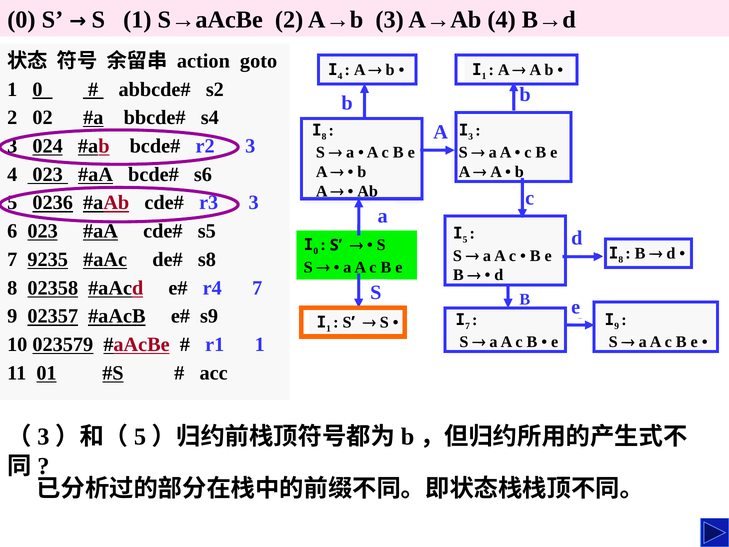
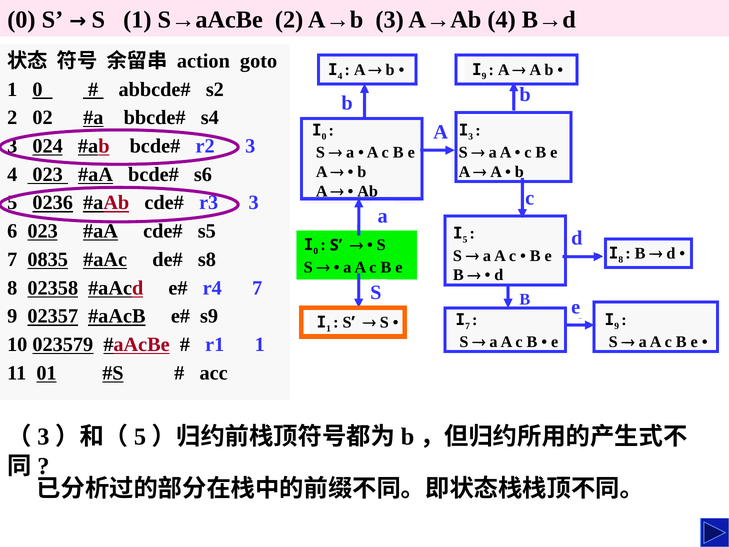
1 at (484, 76): 1 -> 9
8 at (324, 136): 8 -> 0
9235: 9235 -> 0835
